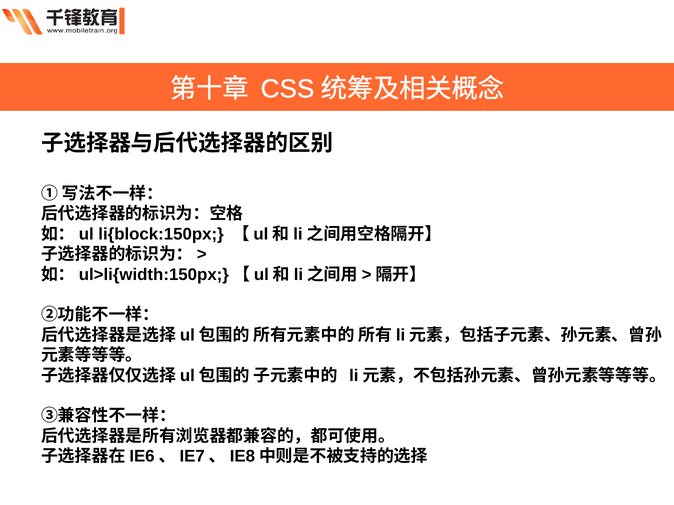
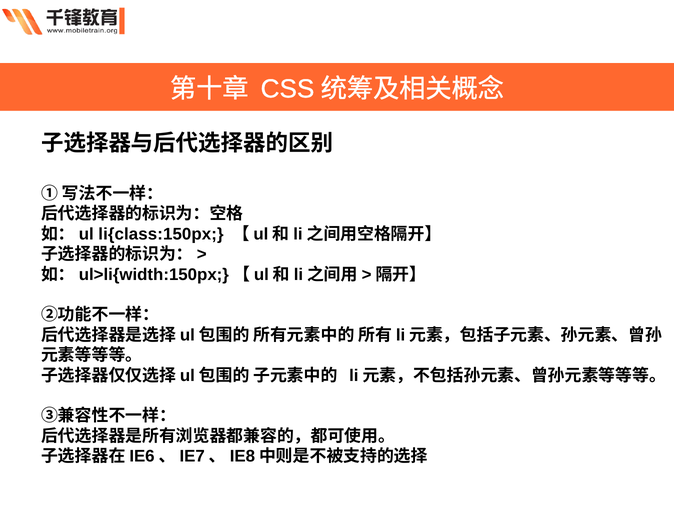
li{block:150px: li{block:150px -> li{class:150px
